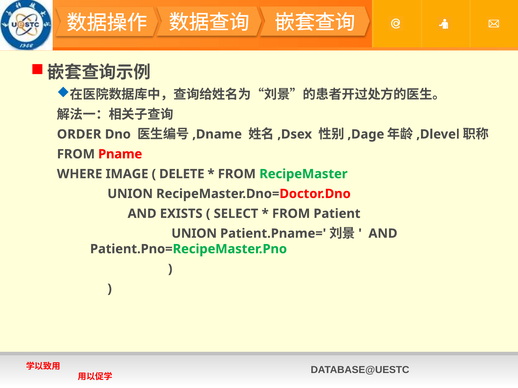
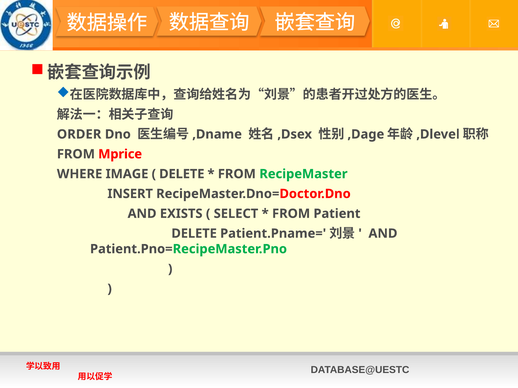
Pname: Pname -> Mprice
UNION at (130, 194): UNION -> INSERT
UNION at (194, 234): UNION -> DELETE
